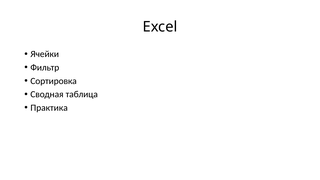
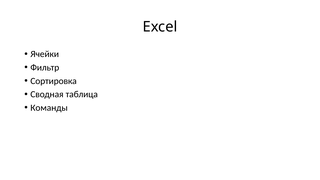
Практика: Практика -> Команды
